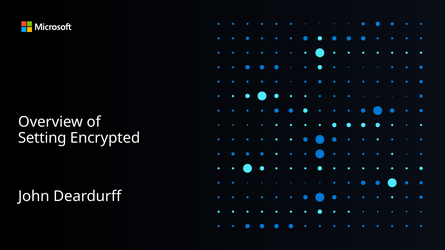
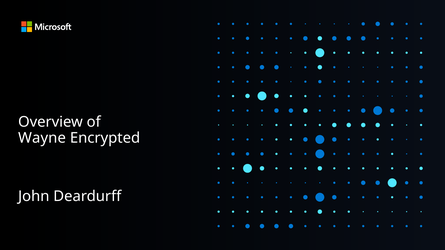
Setting: Setting -> Wayne
